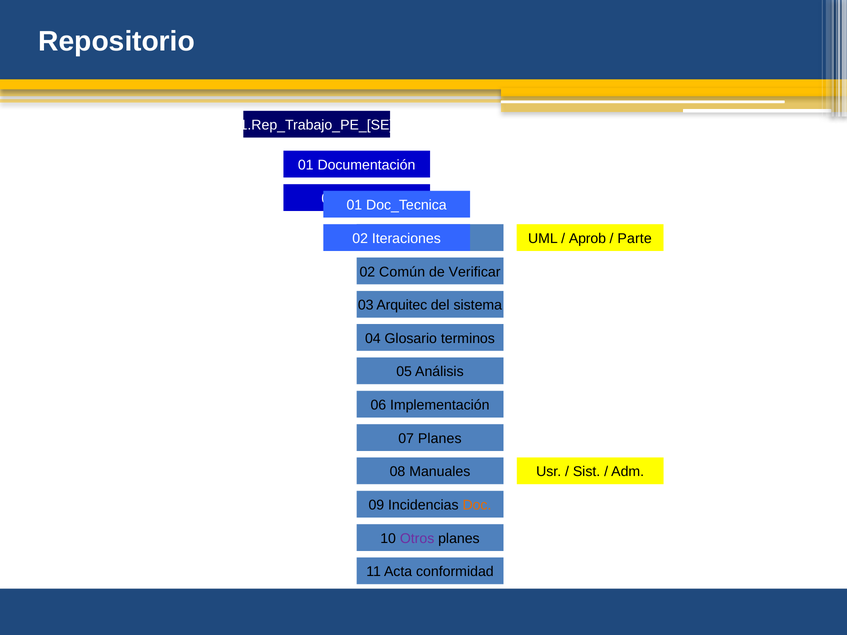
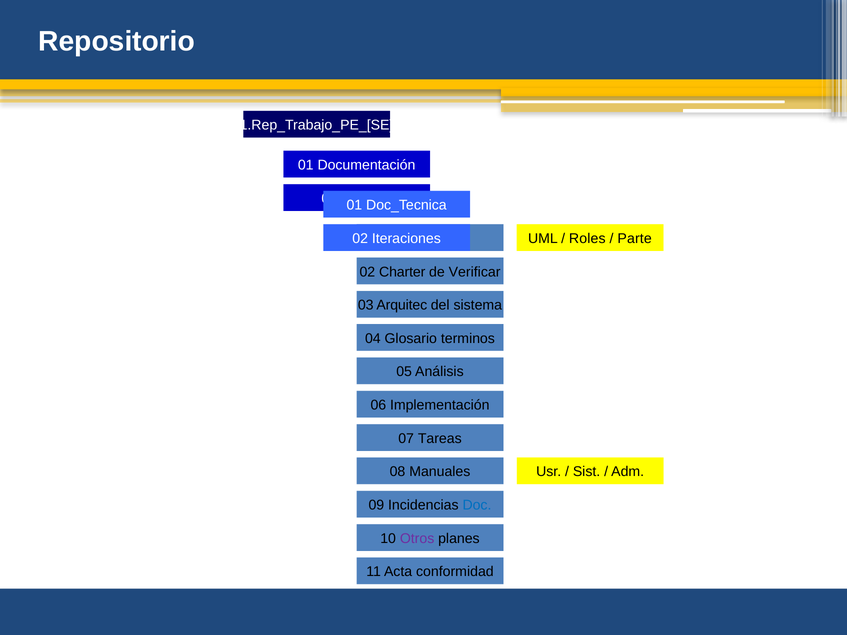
Aprob: Aprob -> Roles
Común: Común -> Charter
07 Planes: Planes -> Tareas
Doc colour: orange -> blue
